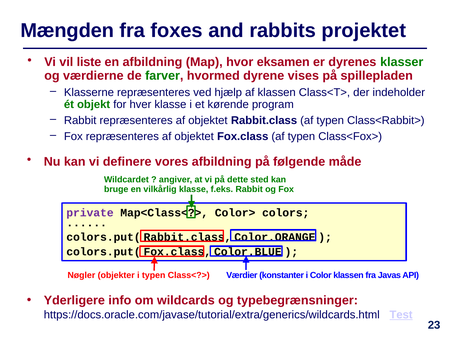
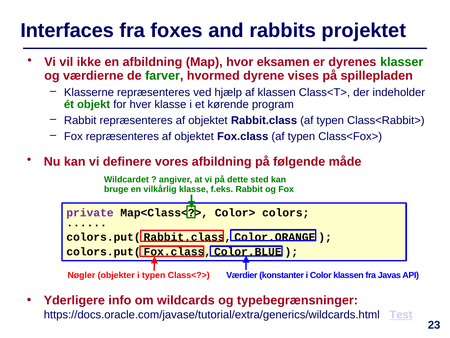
Mængden: Mængden -> Interfaces
liste: liste -> ikke
